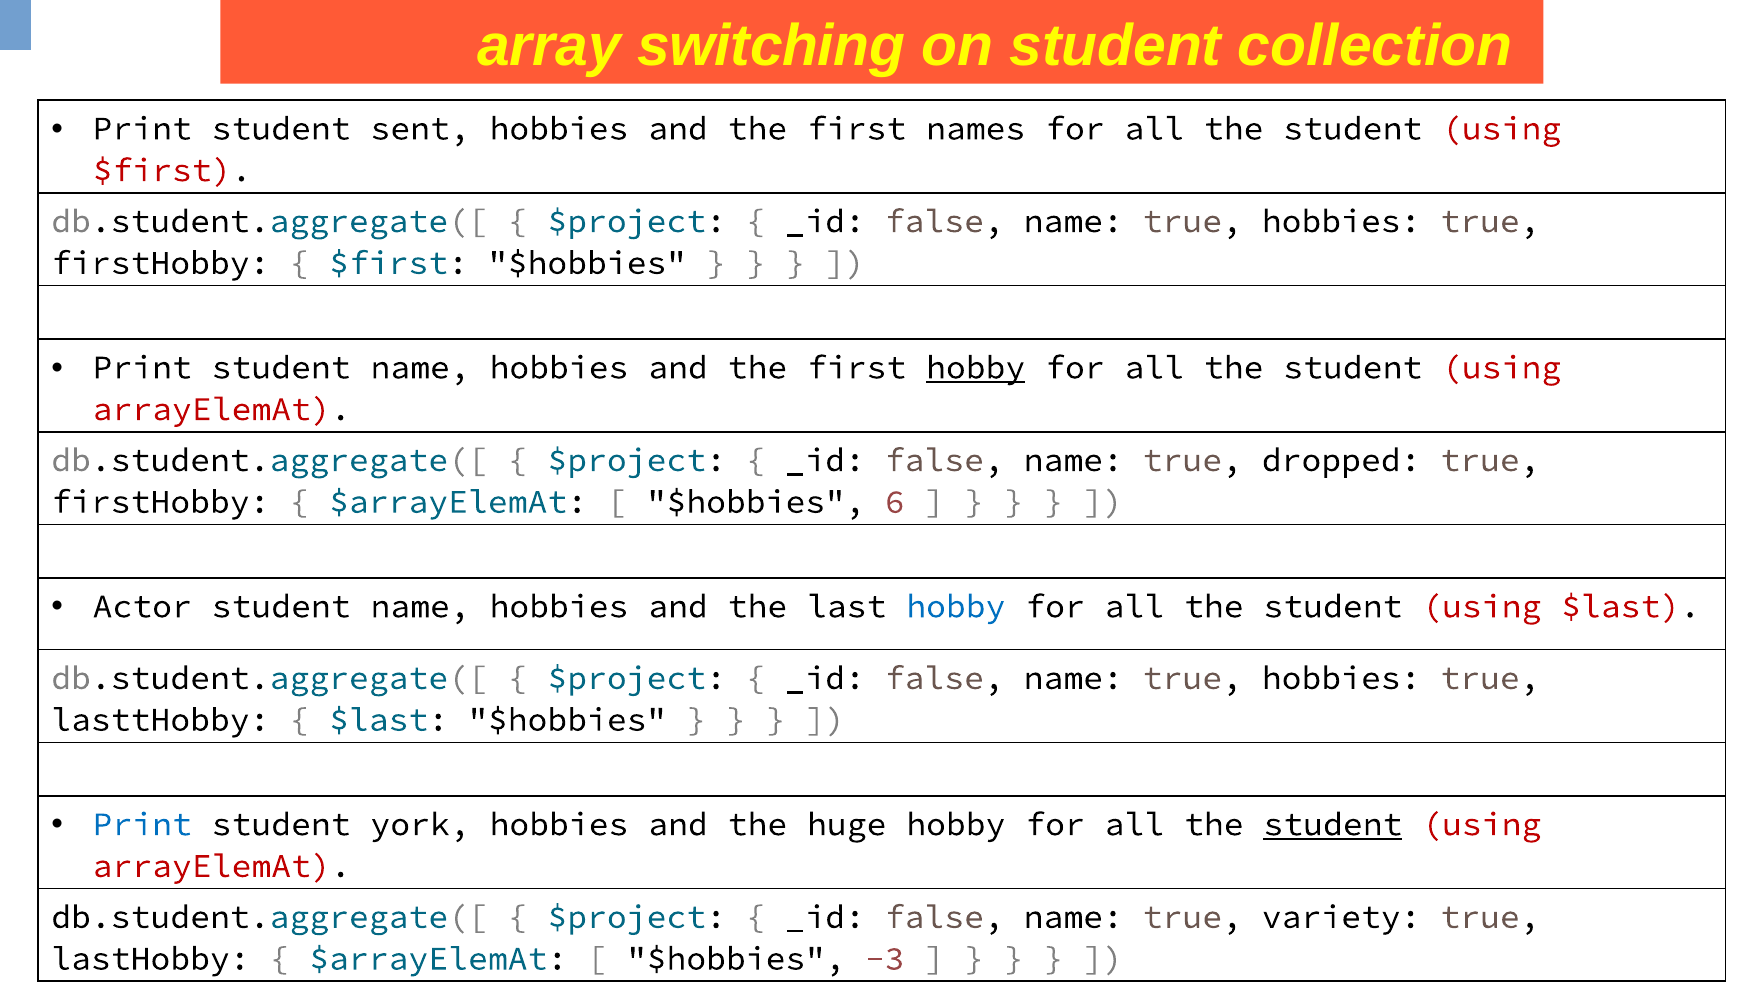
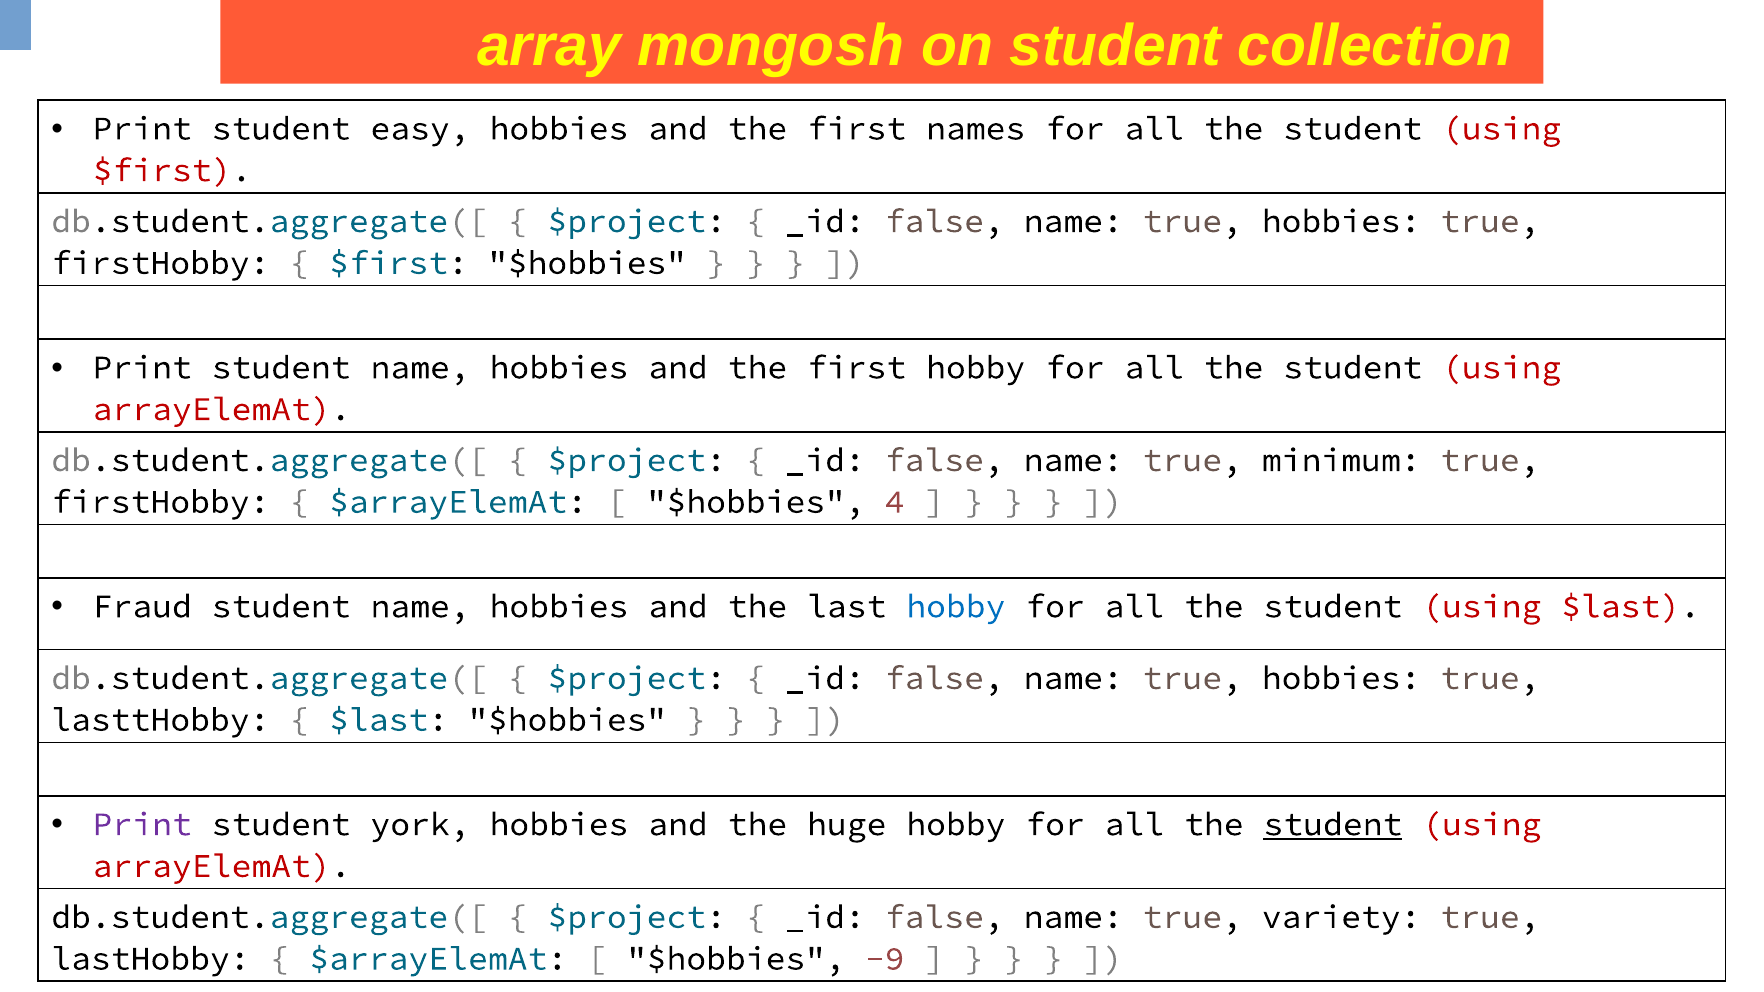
switching: switching -> mongosh
sent: sent -> easy
hobby at (976, 368) underline: present -> none
dropped: dropped -> minimum
6: 6 -> 4
Actor: Actor -> Fraud
Print at (142, 824) colour: blue -> purple
-3: -3 -> -9
